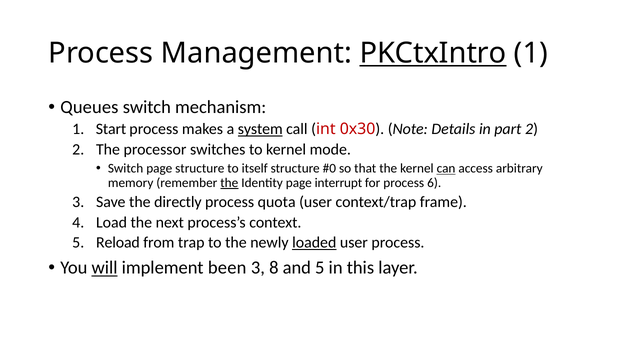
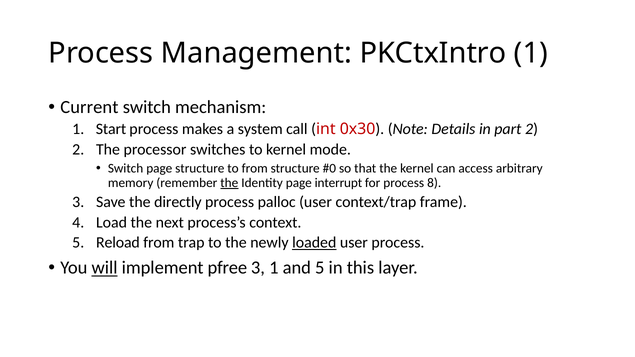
PKCtxIntro underline: present -> none
Queues: Queues -> Current
system underline: present -> none
to itself: itself -> from
can underline: present -> none
6: 6 -> 8
quota: quota -> palloc
been: been -> pfree
3 8: 8 -> 1
